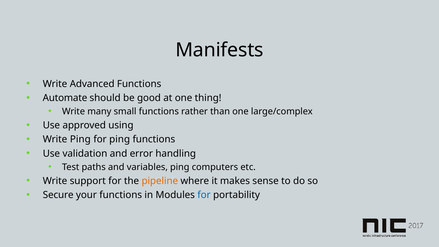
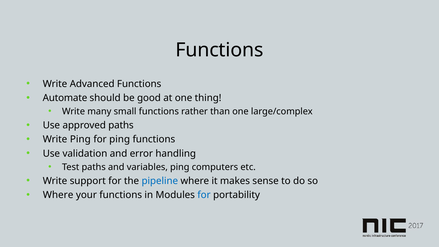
Manifests at (219, 50): Manifests -> Functions
approved using: using -> paths
pipeline colour: orange -> blue
Secure at (58, 195): Secure -> Where
